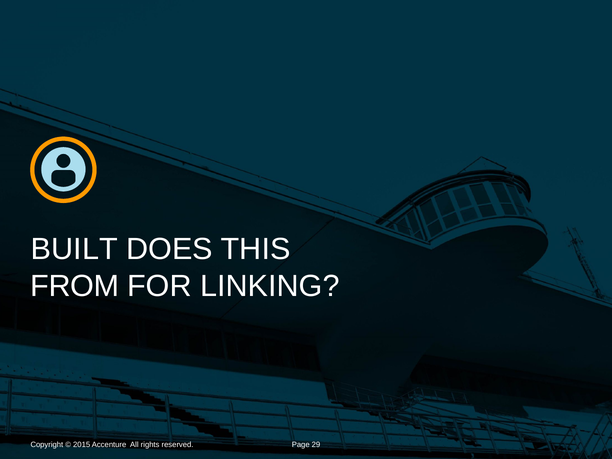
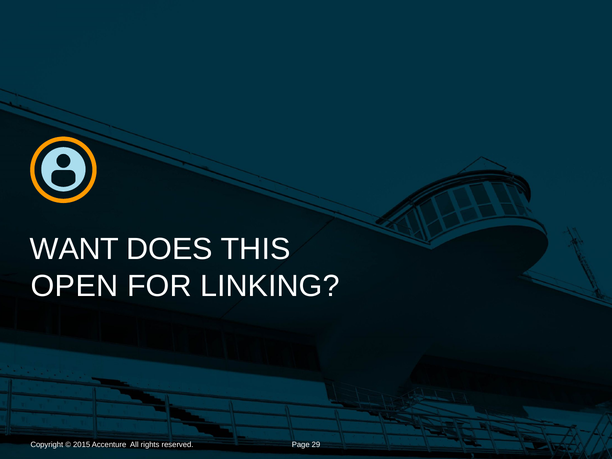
BUILT: BUILT -> WANT
FROM: FROM -> OPEN
